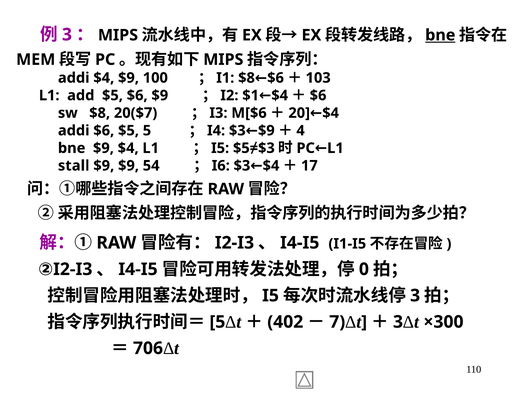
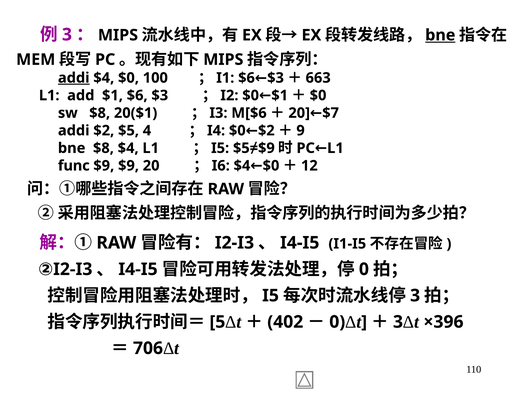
addi at (74, 78) underline: none -> present
$4 $9: $9 -> $0
$8 at (247, 78): $8 -> $6
$6 at (276, 78): $6 -> $3
103: 103 -> 663
add $5: $5 -> $1
$6 $9: $9 -> $3
$1 at (251, 95): $1 -> $0
$4 at (280, 95): $4 -> $1
$6 at (318, 95): $6 -> $0
20($7: 20($7 -> 20($1
$4 at (331, 113): $4 -> $7
addi $6: $6 -> $2
$5 5: 5 -> 4
$3 at (237, 130): $3 -> $0
$9 at (266, 130): $9 -> $2
4: 4 -> 9
bne $9: $9 -> $8
$3 at (266, 148): $3 -> $9
stall: stall -> func
$9 54: 54 -> 20
$3 at (242, 165): $3 -> $4
$4 at (271, 165): $4 -> $0
17: 17 -> 12
7 at (337, 322): 7 -> 0
×300: ×300 -> ×396
